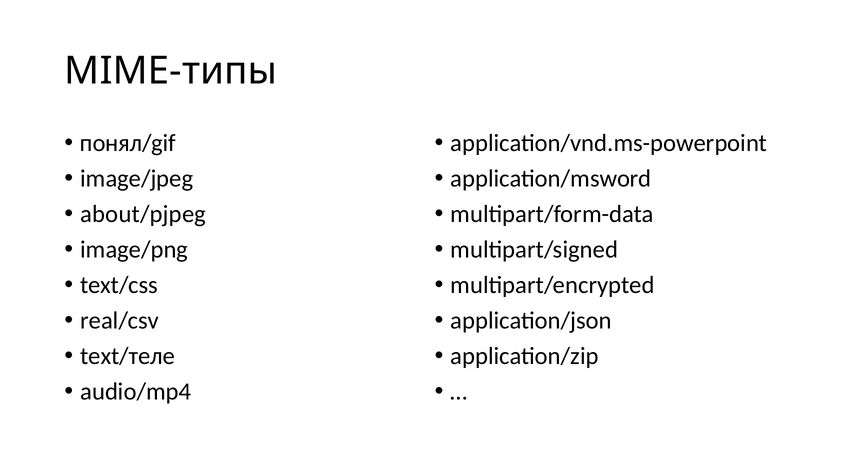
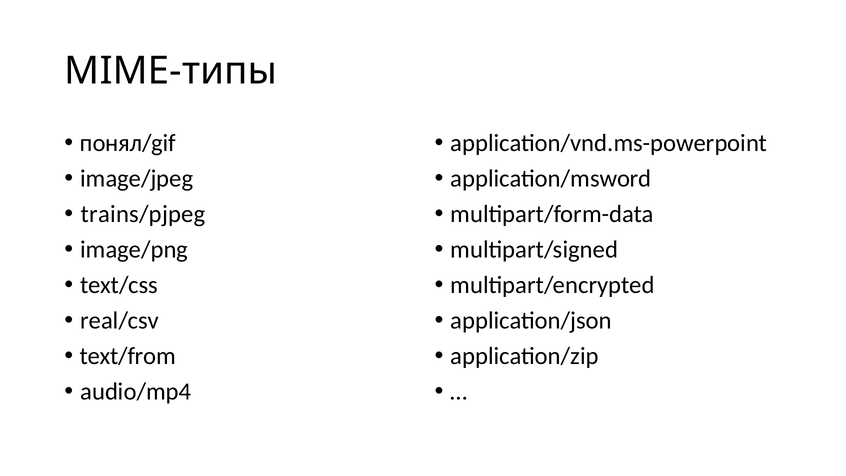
about/pjpeg: about/pjpeg -> trains/pjpeg
text/теле: text/теле -> text/from
